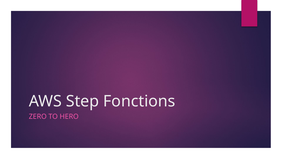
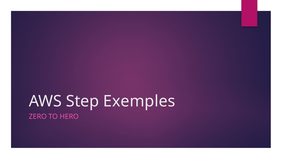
Fonctions: Fonctions -> Exemples
